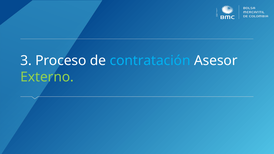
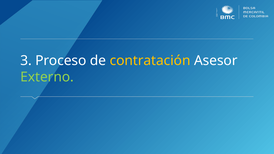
contratación colour: light blue -> yellow
